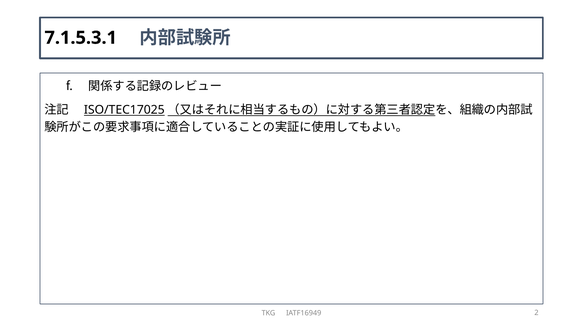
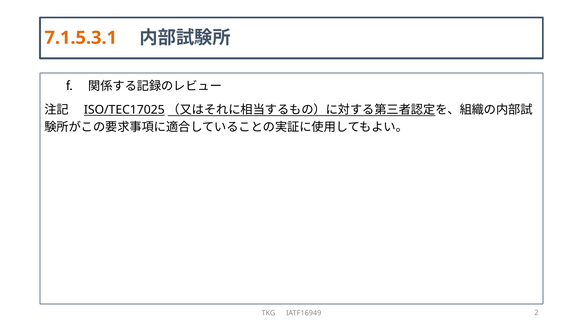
7.1.5.3.1 colour: black -> orange
